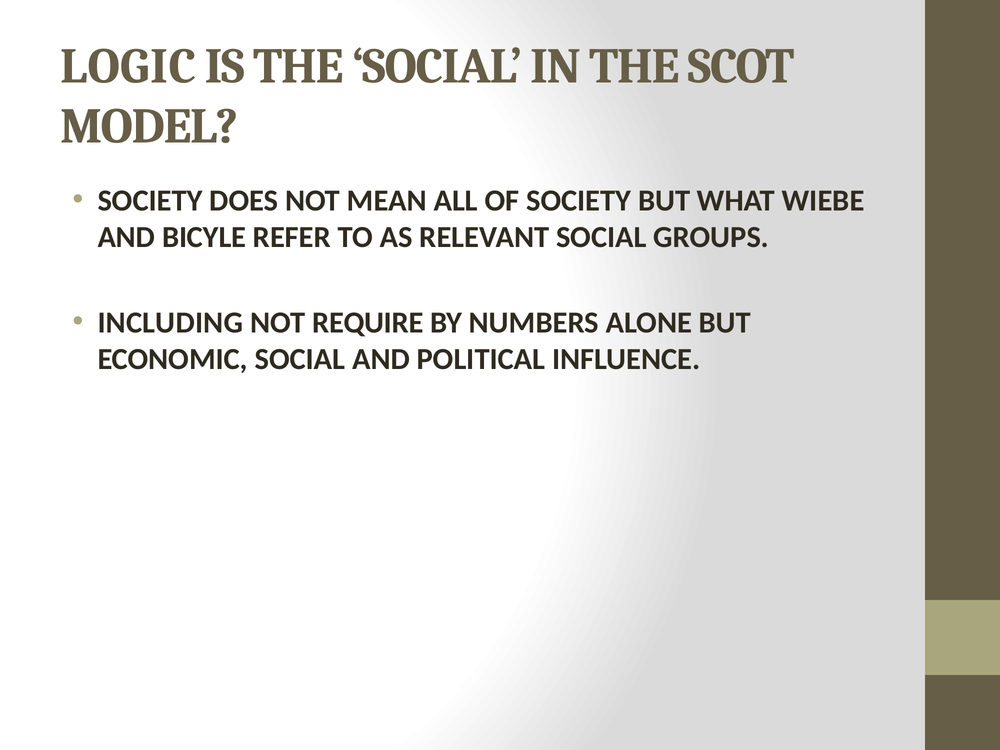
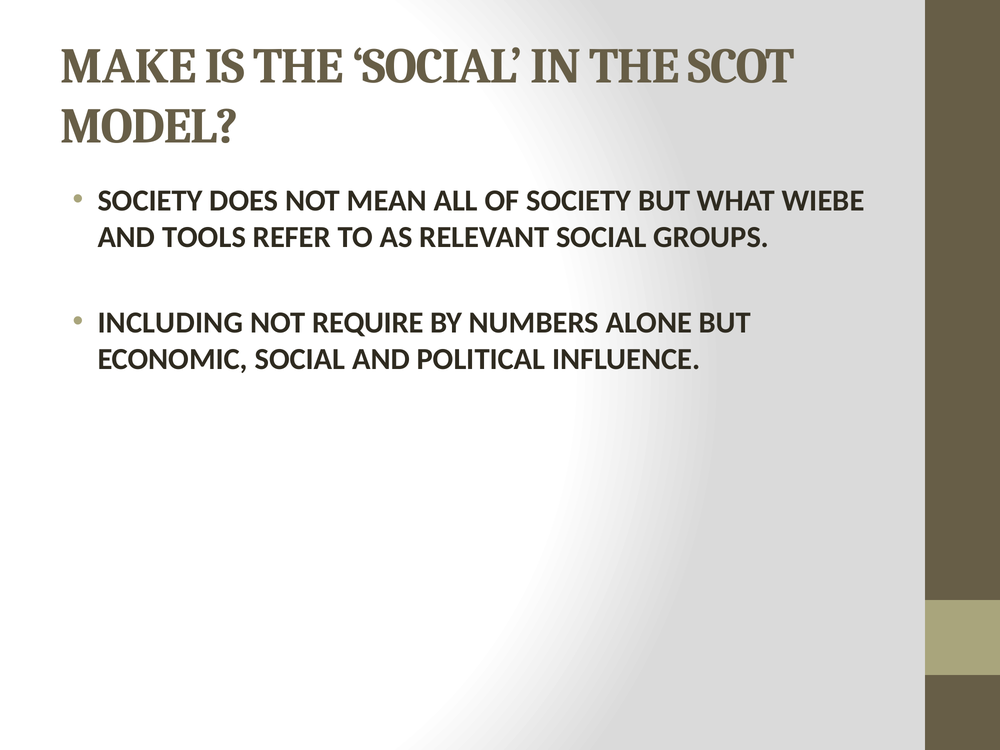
LOGIC: LOGIC -> MAKE
BICYLE: BICYLE -> TOOLS
